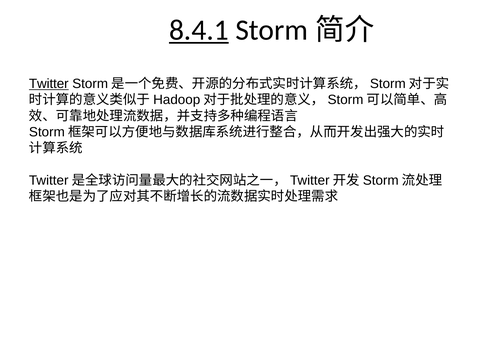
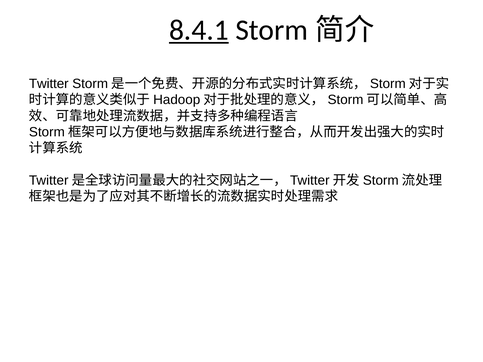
Twitter underline: present -> none
